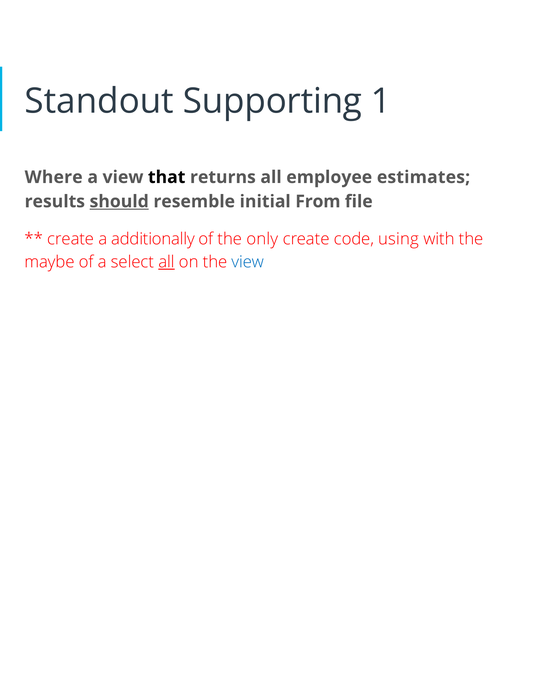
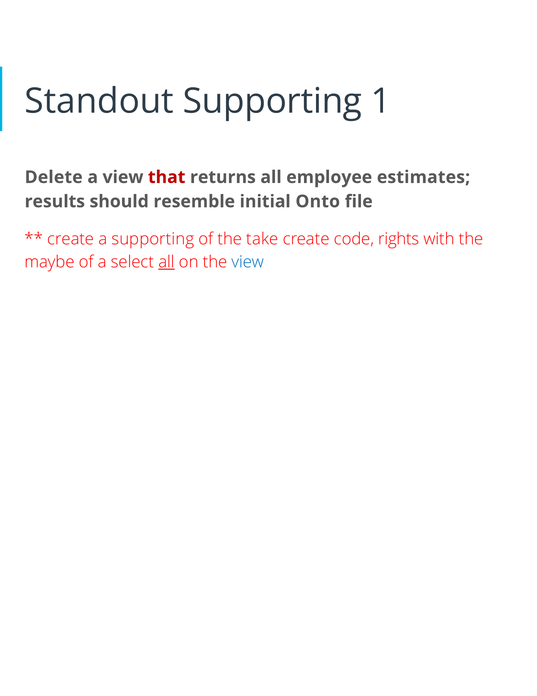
Where: Where -> Delete
that colour: black -> red
should underline: present -> none
From: From -> Onto
a additionally: additionally -> supporting
only: only -> take
using: using -> rights
